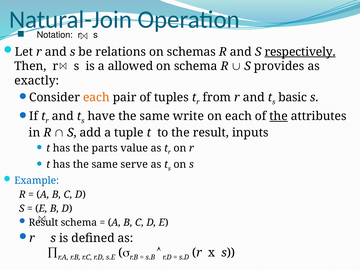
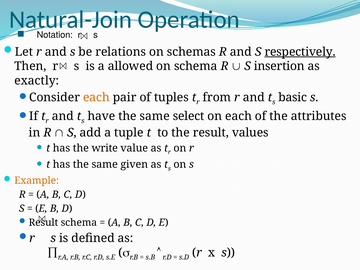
provides: provides -> insertion
write: write -> select
the at (279, 116) underline: present -> none
inputs: inputs -> values
parts: parts -> write
serve: serve -> given
Example colour: blue -> orange
